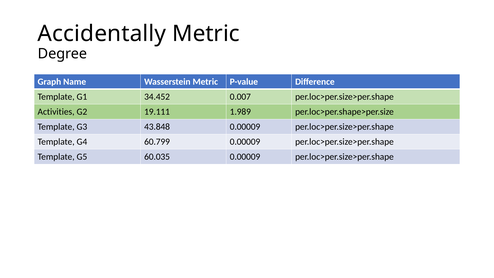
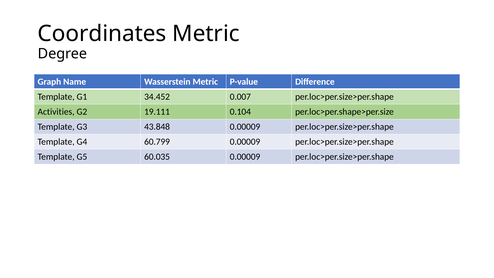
Accidentally: Accidentally -> Coordinates
1.989: 1.989 -> 0.104
